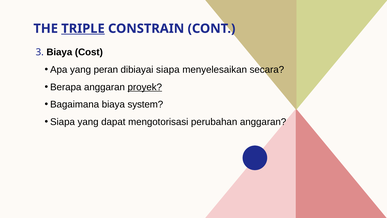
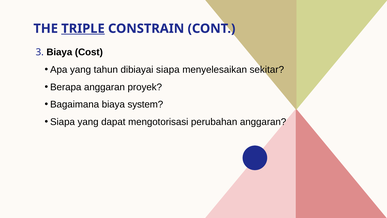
peran: peran -> tahun
secara: secara -> sekitar
proyek underline: present -> none
